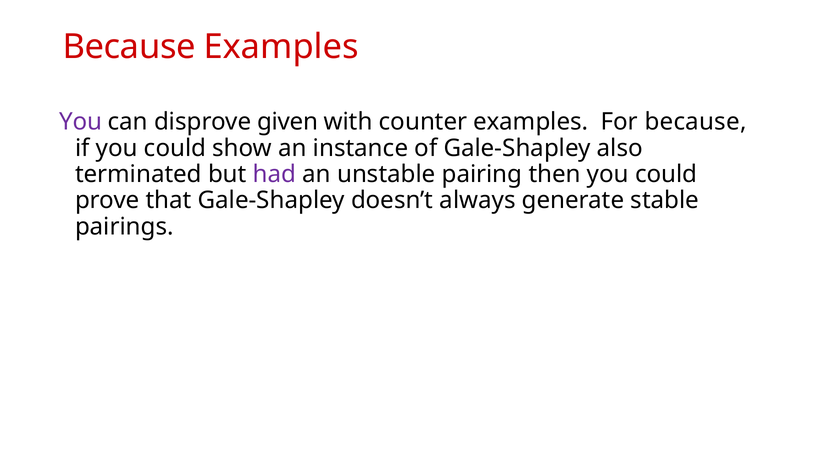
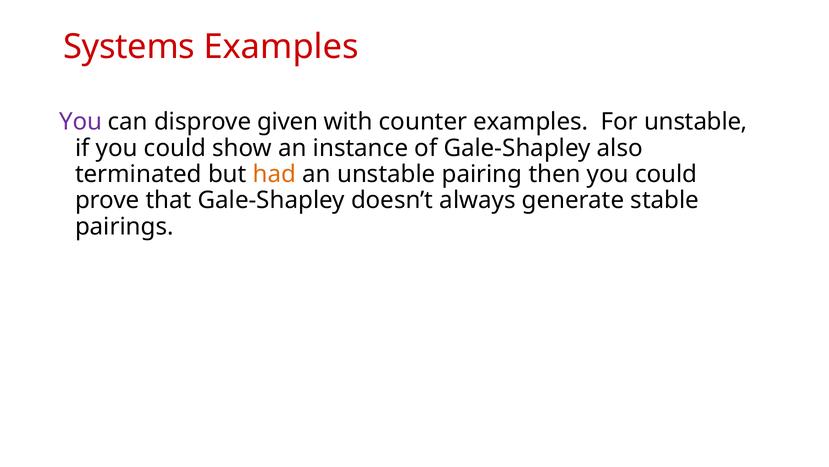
Because at (129, 47): Because -> Systems
For because: because -> unstable
had colour: purple -> orange
